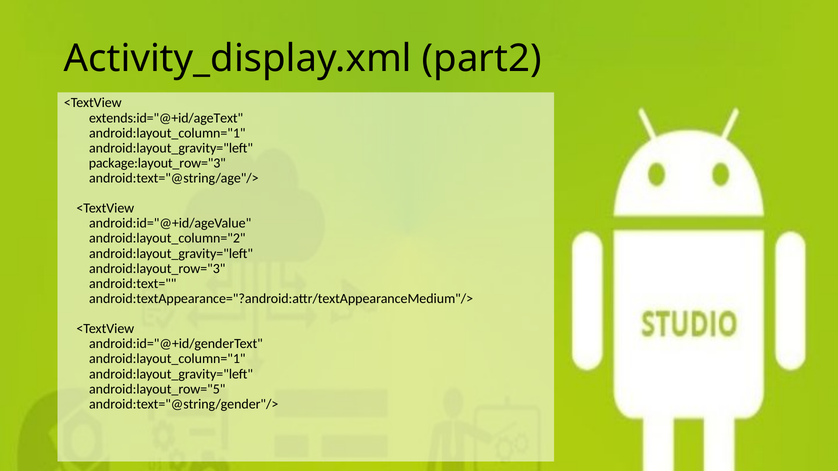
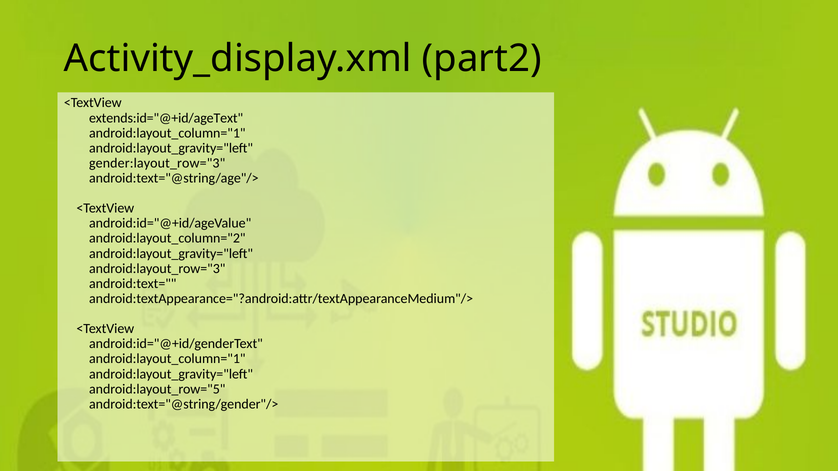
package:layout_row="3: package:layout_row="3 -> gender:layout_row="3
